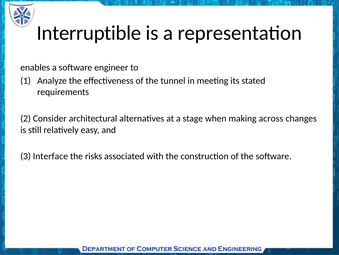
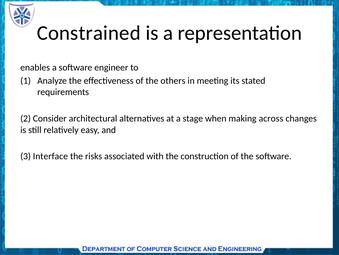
Interruptible: Interruptible -> Constrained
tunnel: tunnel -> others
